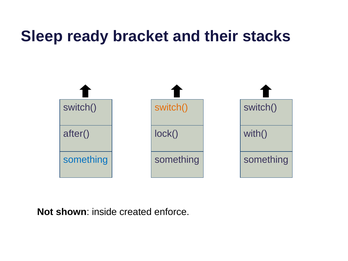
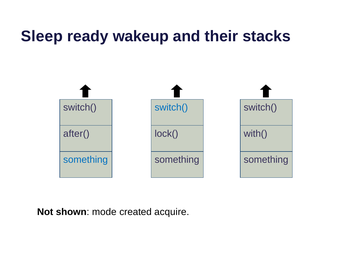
bracket: bracket -> wakeup
switch( at (171, 108) colour: orange -> blue
inside: inside -> mode
enforce: enforce -> acquire
